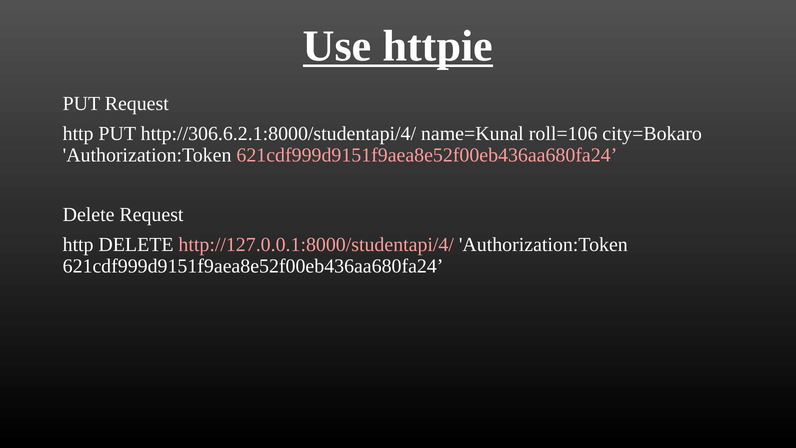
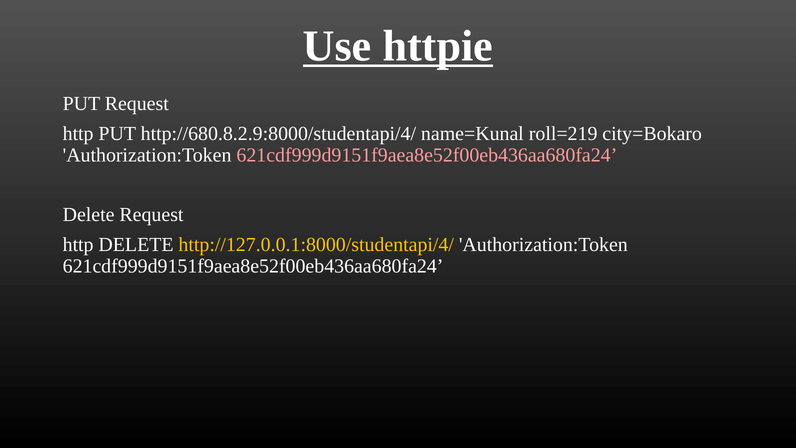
http://306.6.2.1:8000/studentapi/4/: http://306.6.2.1:8000/studentapi/4/ -> http://680.8.2.9:8000/studentapi/4/
roll=106: roll=106 -> roll=219
http://127.0.0.1:8000/studentapi/4/ colour: pink -> yellow
